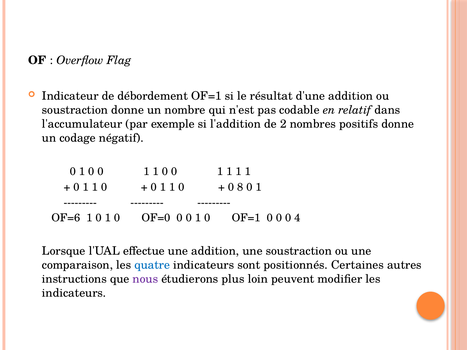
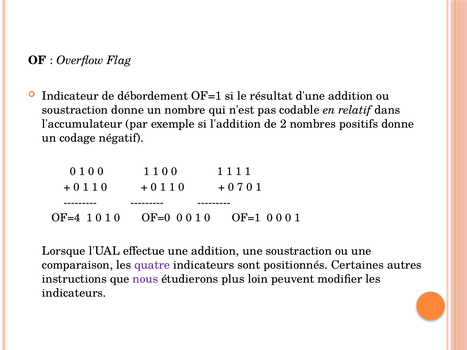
8: 8 -> 7
OF=6: OF=6 -> OF=4
0 0 0 4: 4 -> 1
quatre colour: blue -> purple
